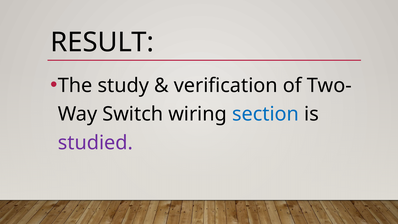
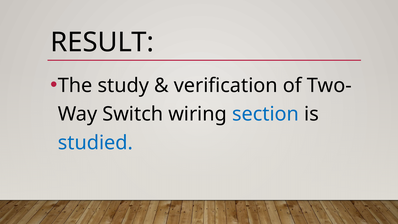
studied colour: purple -> blue
